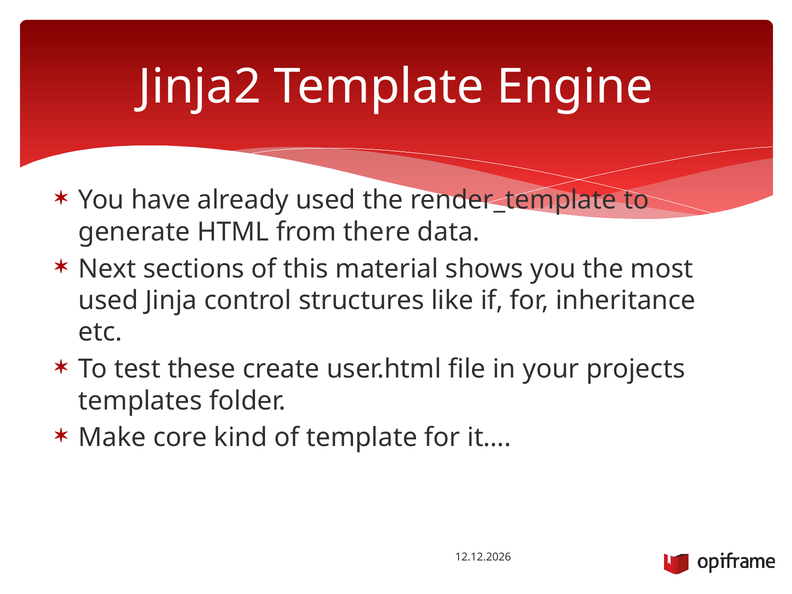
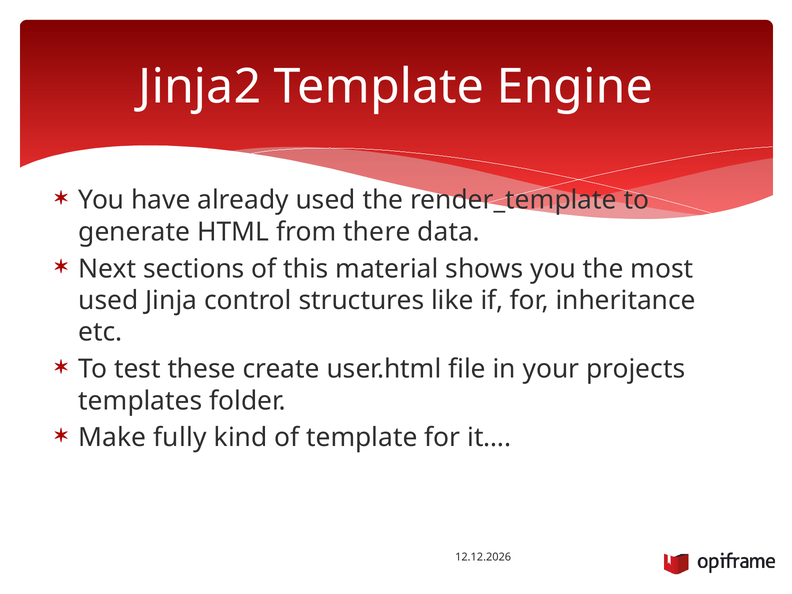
core: core -> fully
